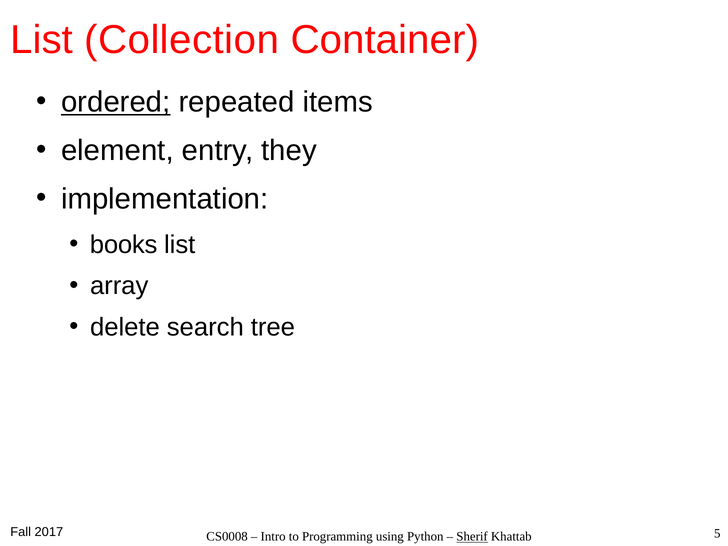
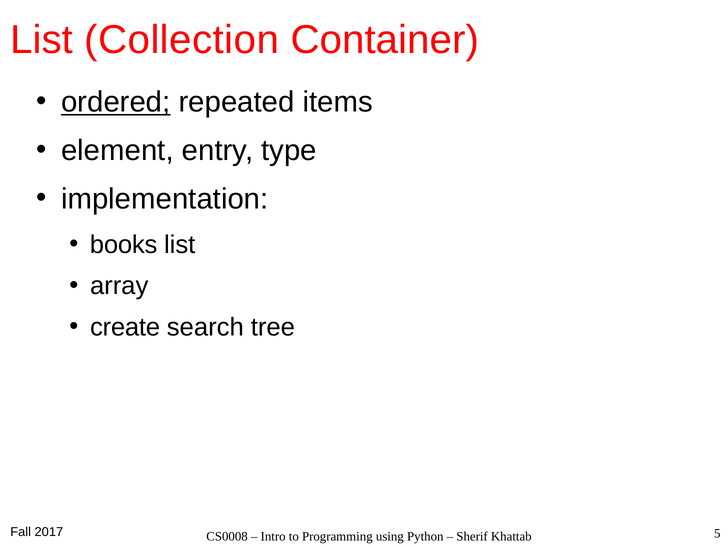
they: they -> type
delete: delete -> create
Sherif underline: present -> none
